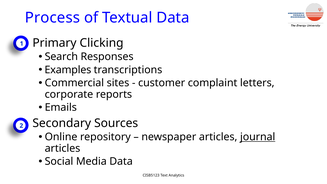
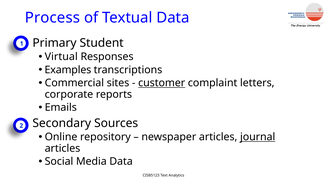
Clicking: Clicking -> Student
Search: Search -> Virtual
customer underline: none -> present
